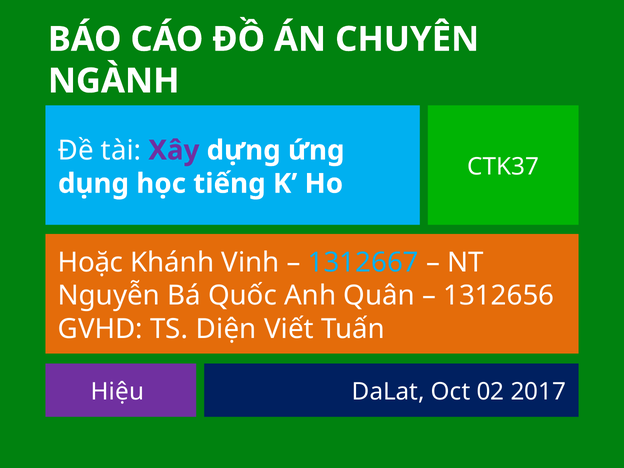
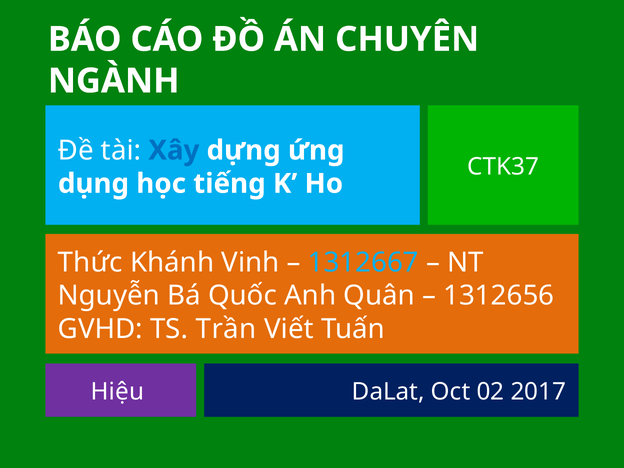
Xây colour: purple -> blue
Hoặc: Hoặc -> Thức
Diện: Diện -> Trần
